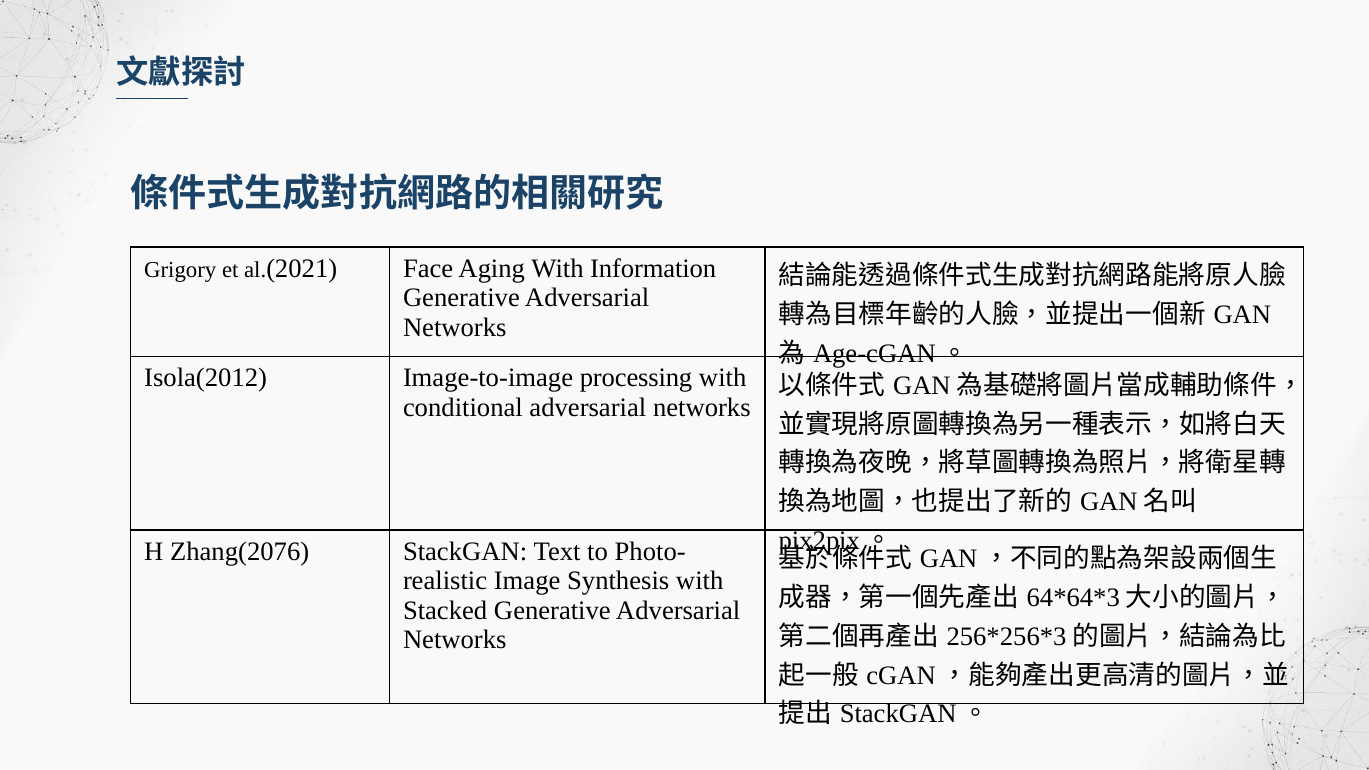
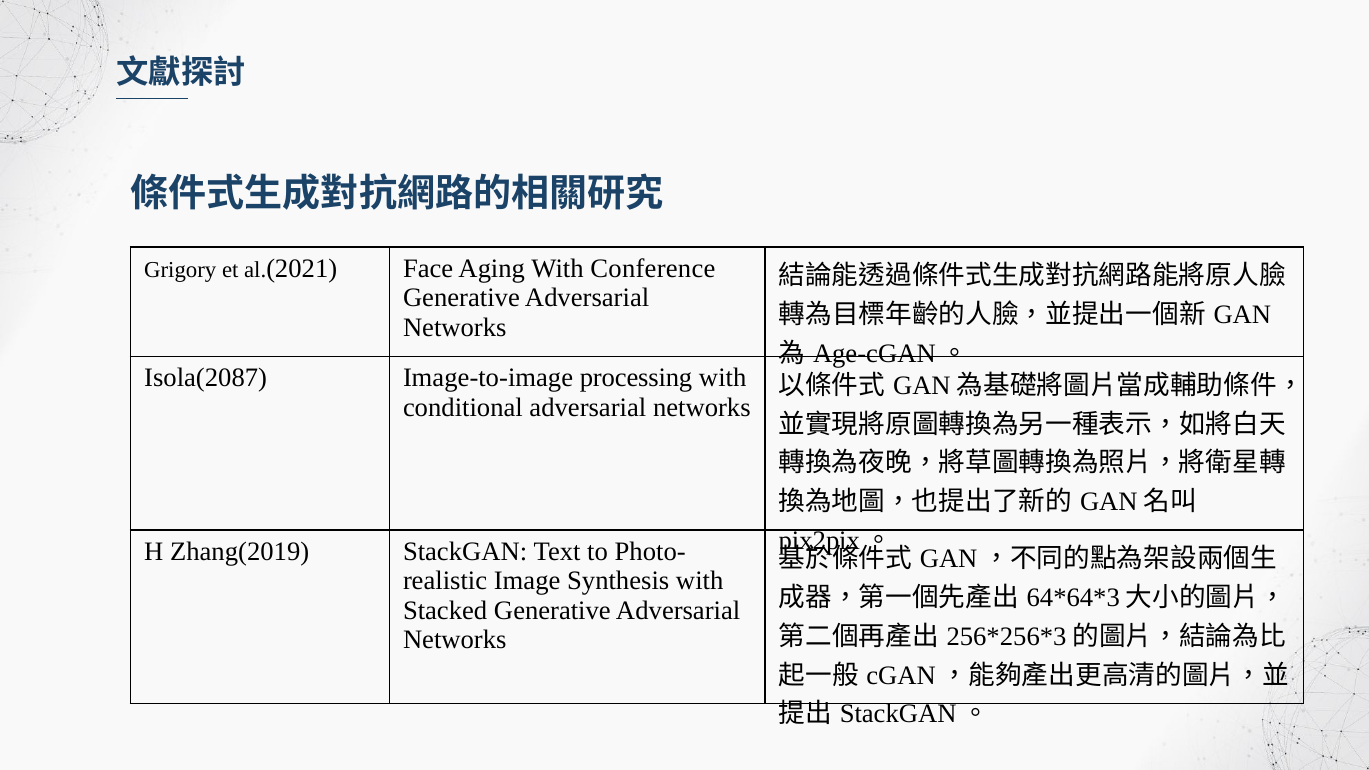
Information: Information -> Conference
Isola(2012: Isola(2012 -> Isola(2087
Zhang(2076: Zhang(2076 -> Zhang(2019
